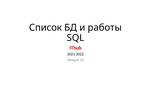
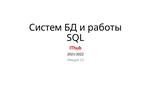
Список: Список -> Систем
